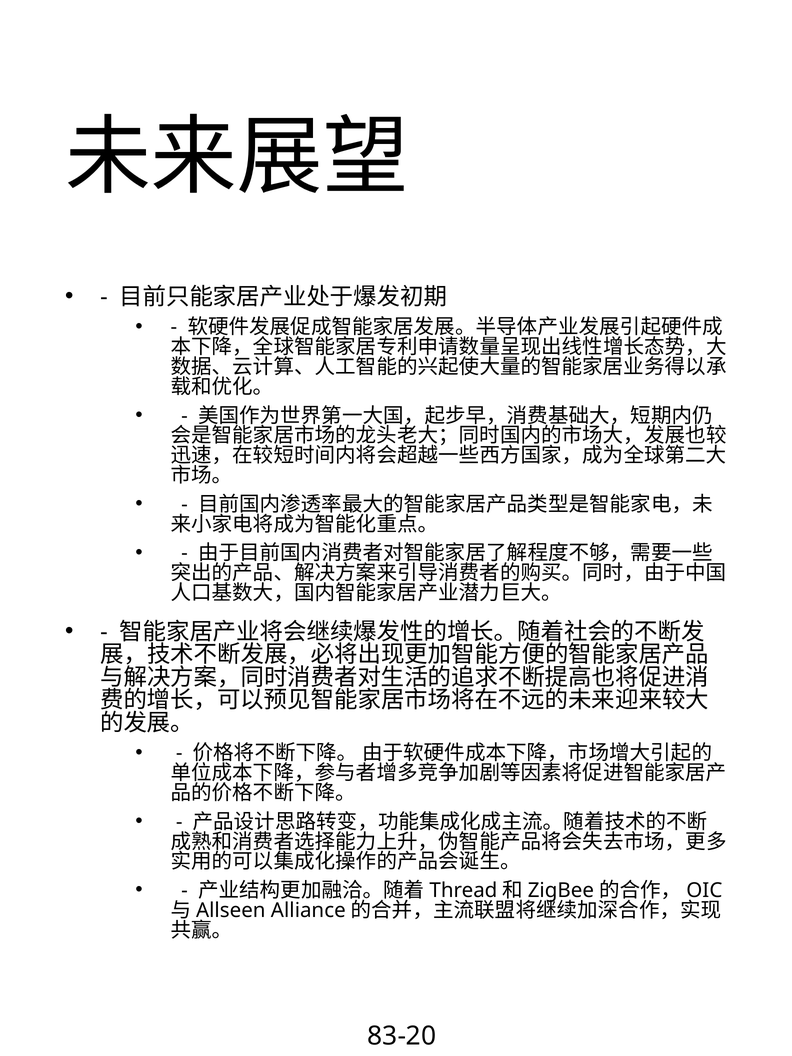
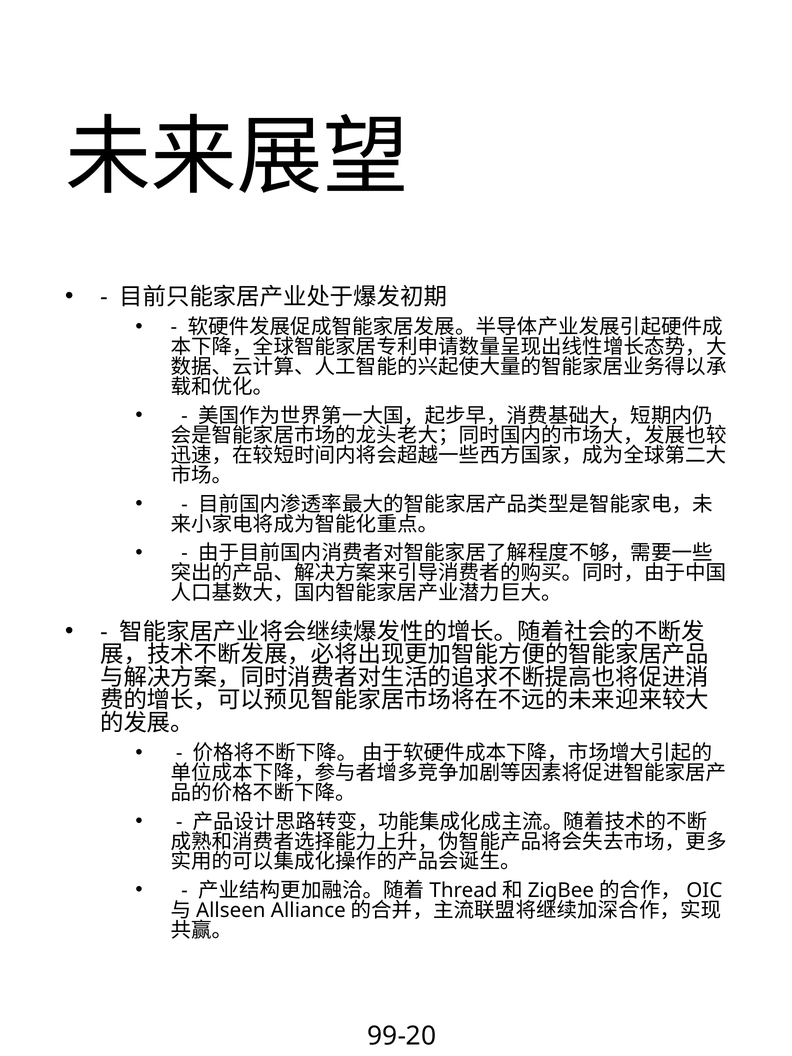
83-20: 83-20 -> 99-20
